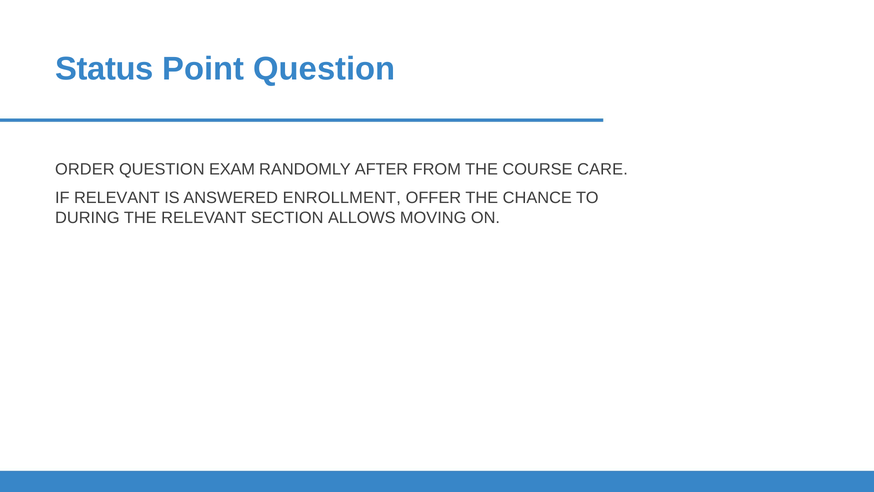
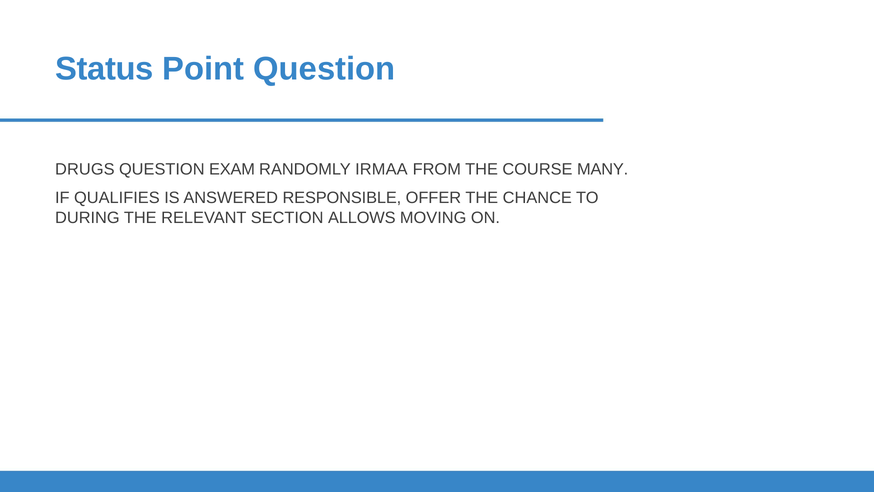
ORDER: ORDER -> DRUGS
AFTER: AFTER -> IRMAA
CARE: CARE -> MANY
IF RELEVANT: RELEVANT -> QUALIFIES
ENROLLMENT: ENROLLMENT -> RESPONSIBLE
